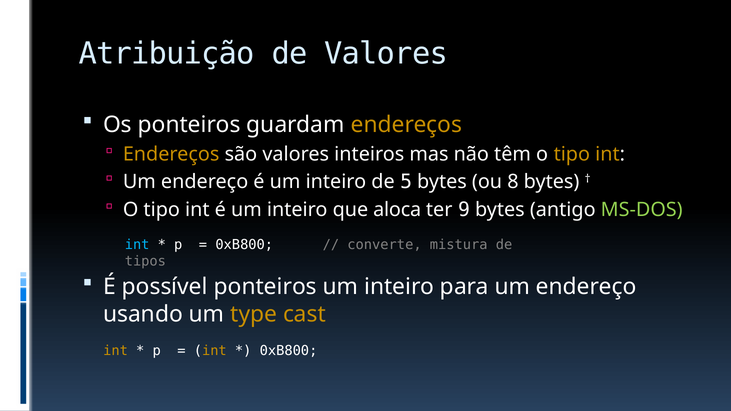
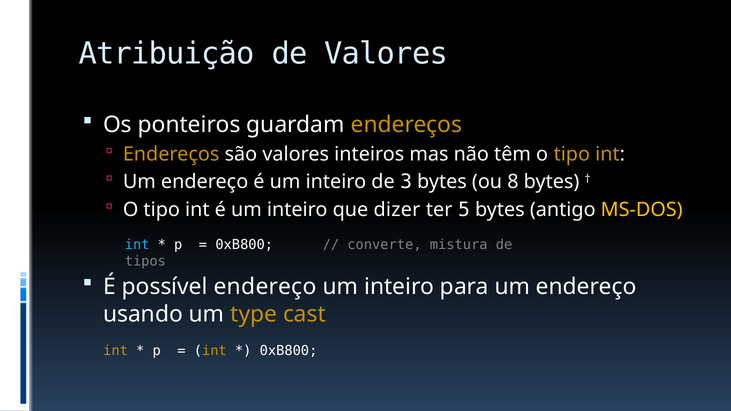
5: 5 -> 3
aloca: aloca -> dizer
9: 9 -> 5
MS-DOS colour: light green -> yellow
possível ponteiros: ponteiros -> endereço
